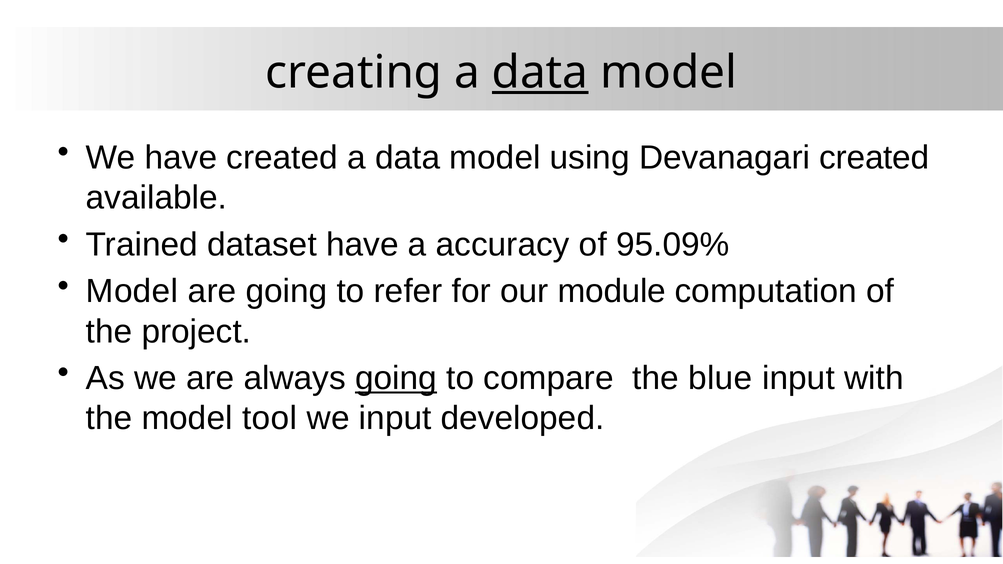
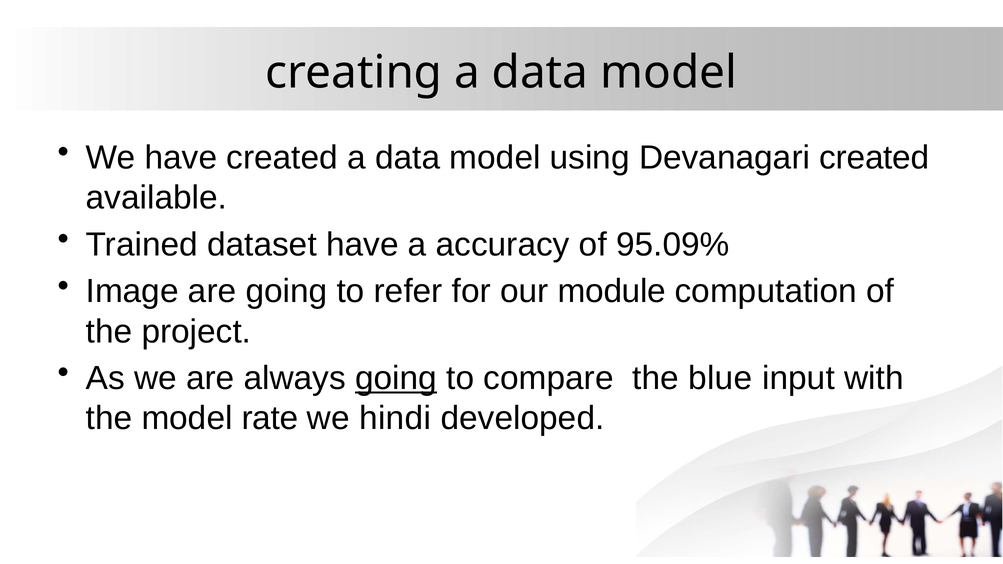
data at (540, 73) underline: present -> none
Model at (132, 292): Model -> Image
tool: tool -> rate
we input: input -> hindi
